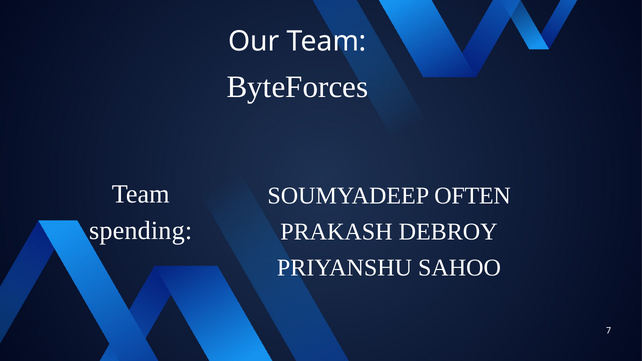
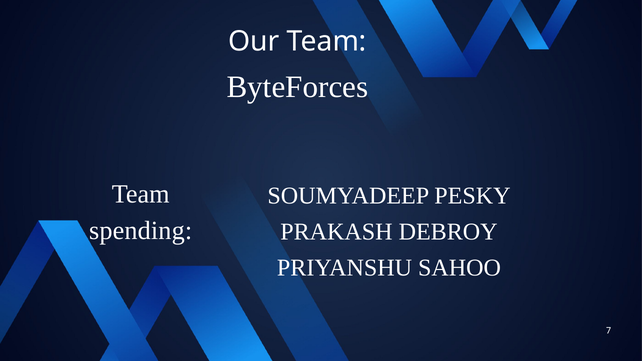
OFTEN: OFTEN -> PESKY
